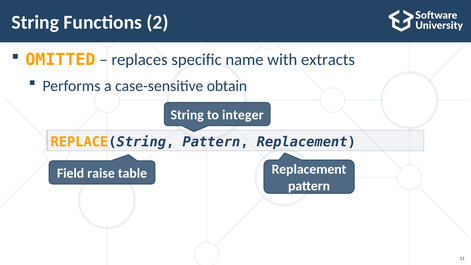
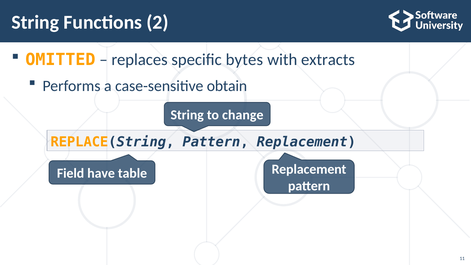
name: name -> bytes
integer: integer -> change
raise: raise -> have
